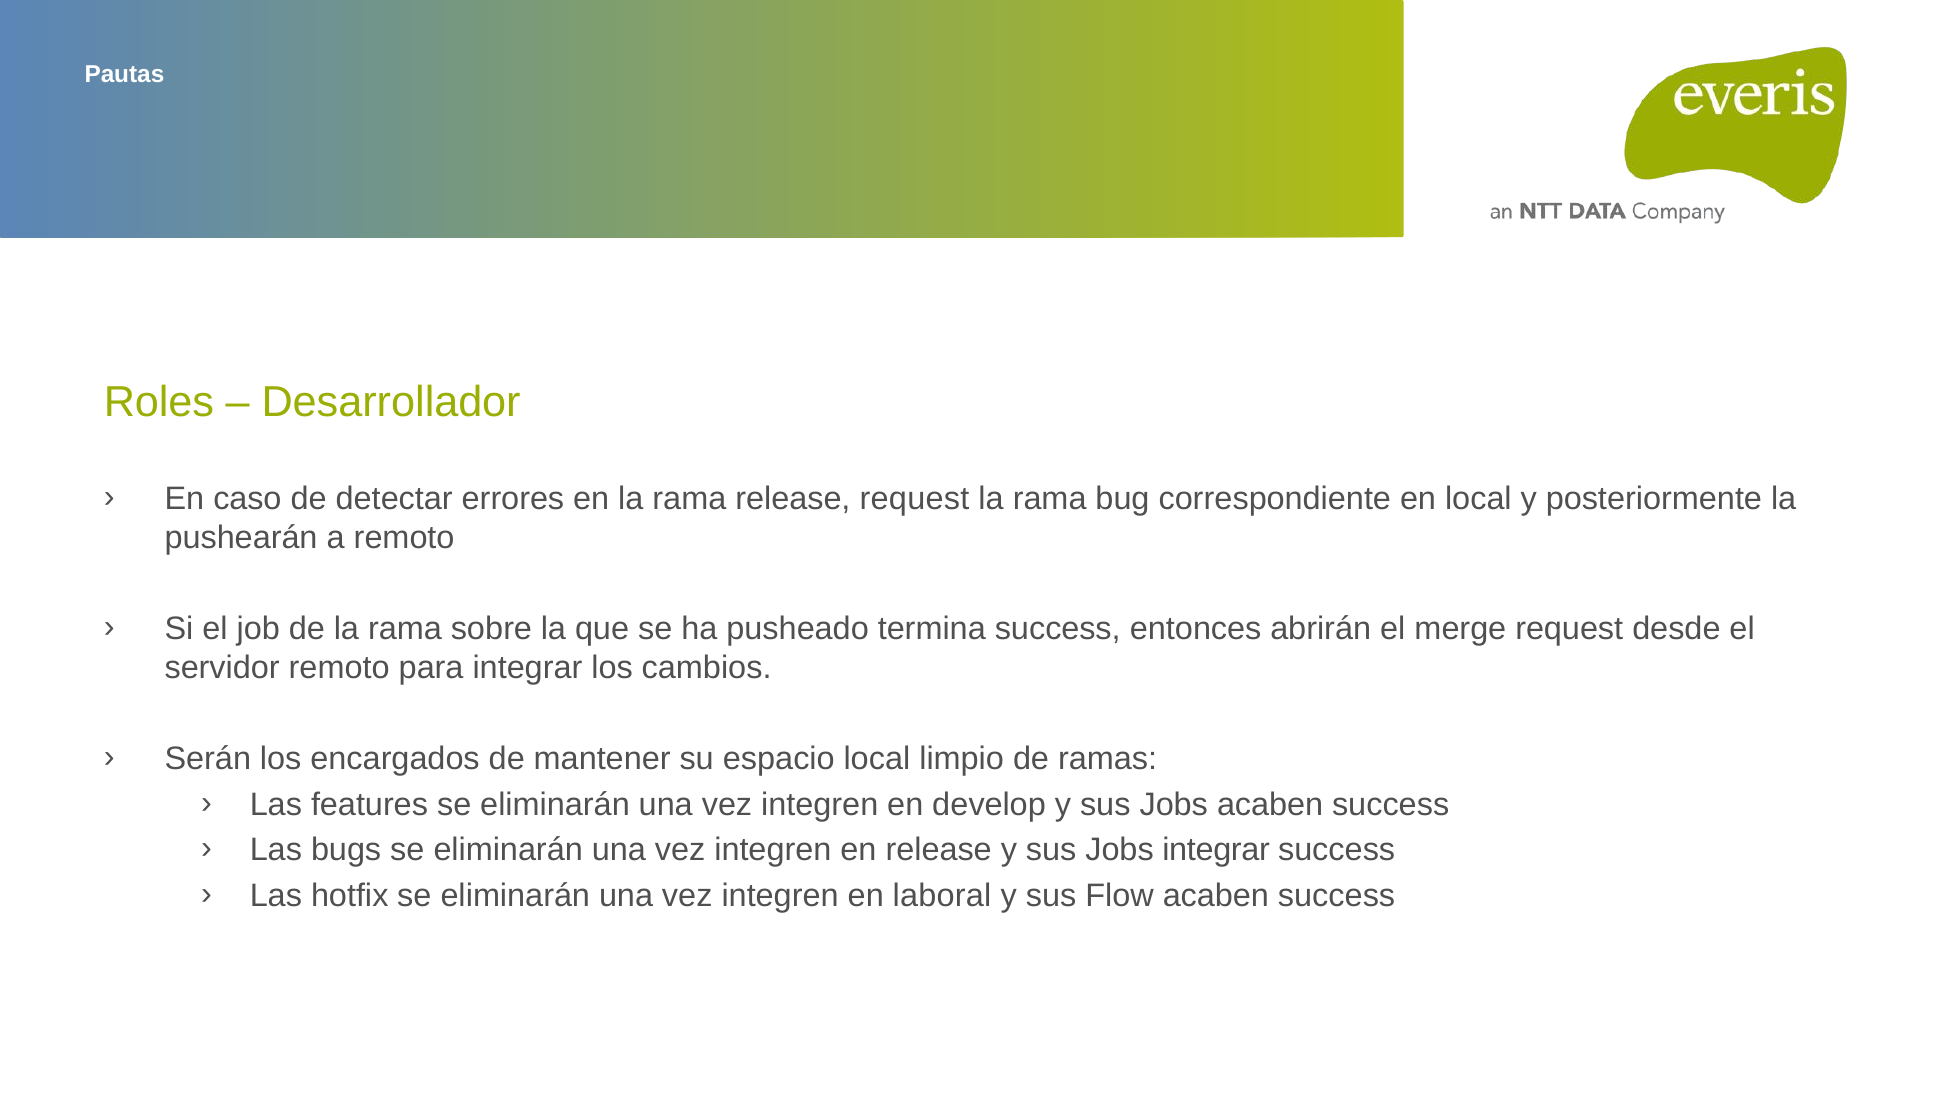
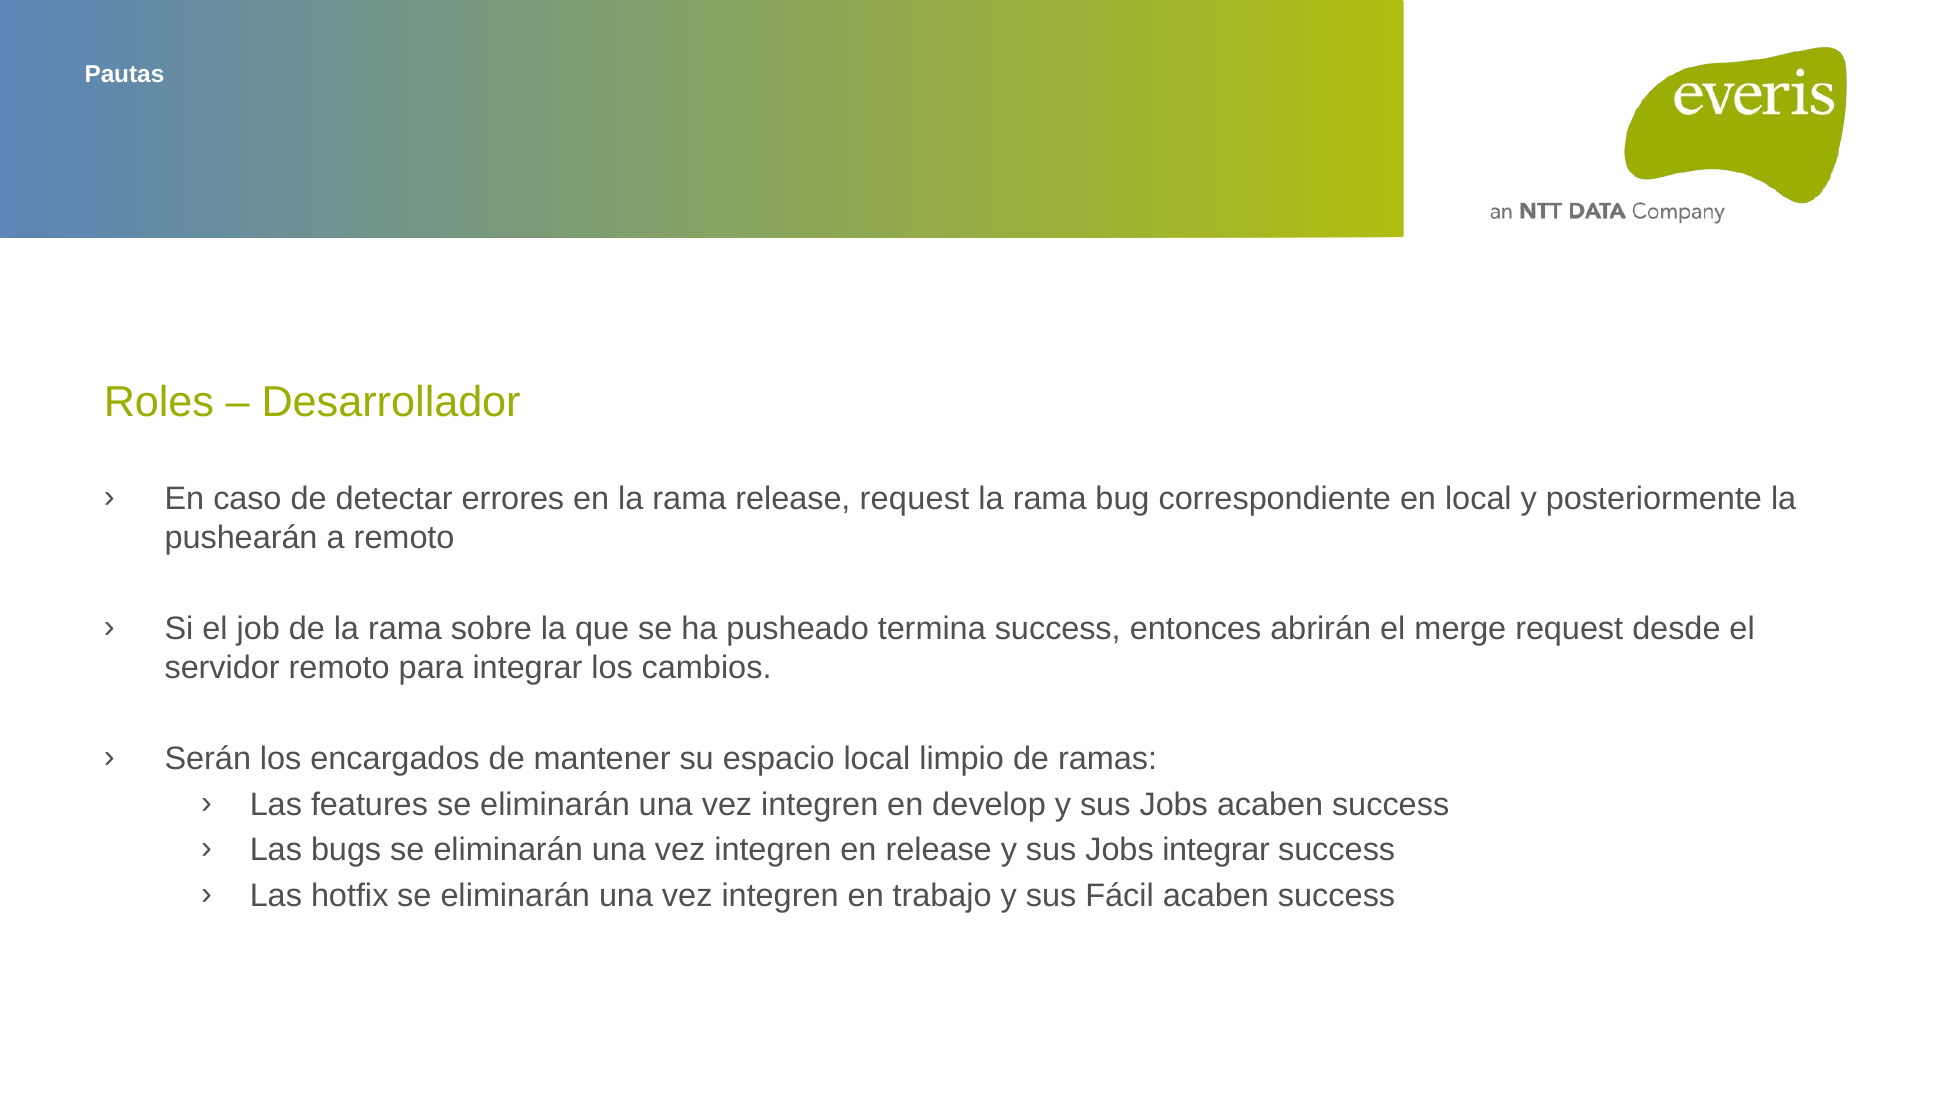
laboral: laboral -> trabajo
Flow: Flow -> Fácil
